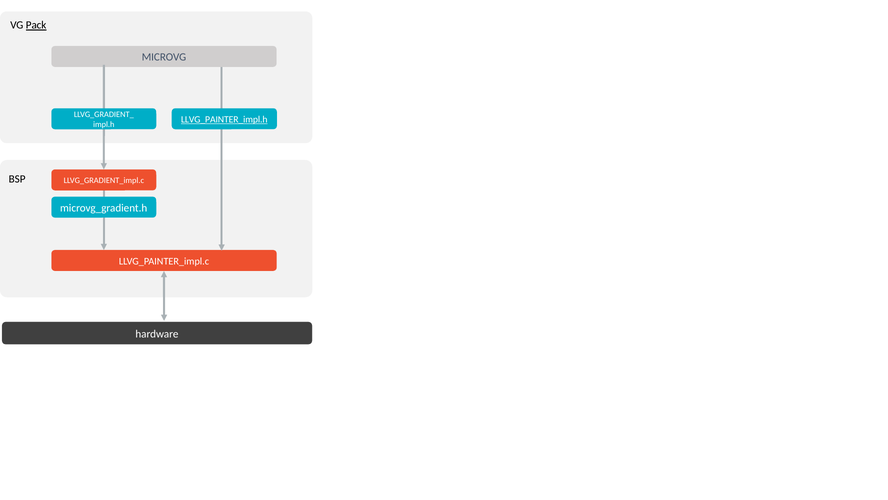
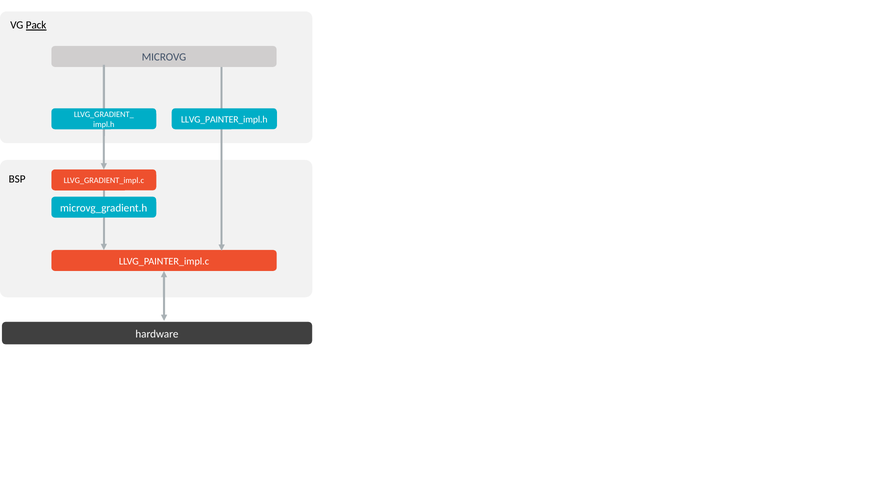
LLVG_PAINTER_impl.h underline: present -> none
